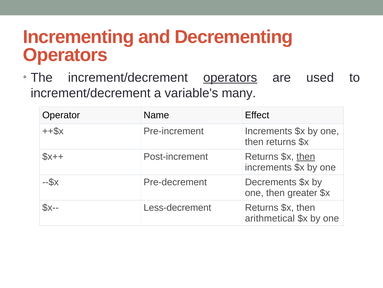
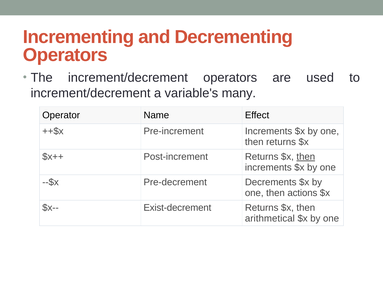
operators at (230, 77) underline: present -> none
greater: greater -> actions
Less-decrement: Less-decrement -> Exist-decrement
